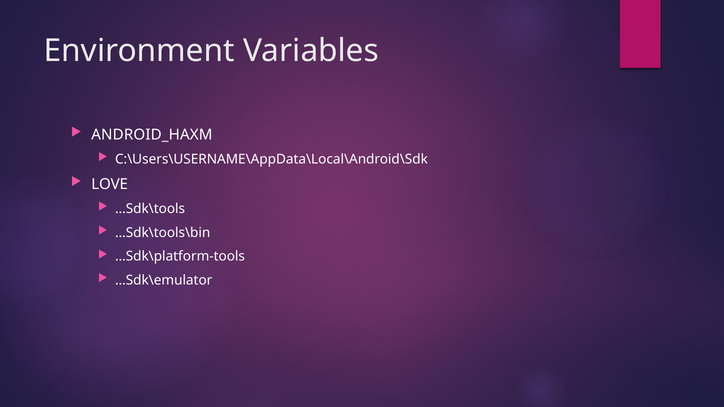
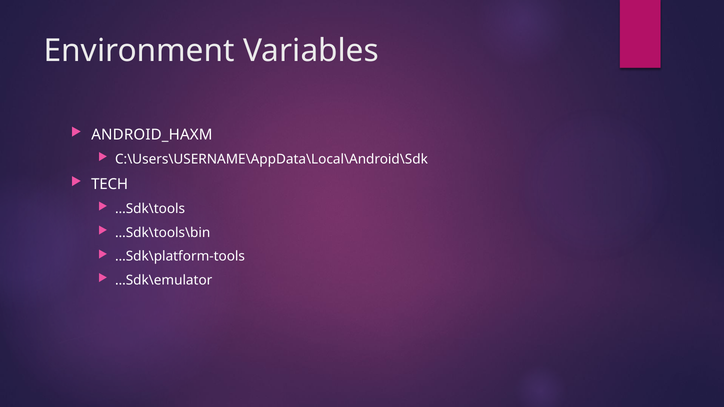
LOVE: LOVE -> TECH
